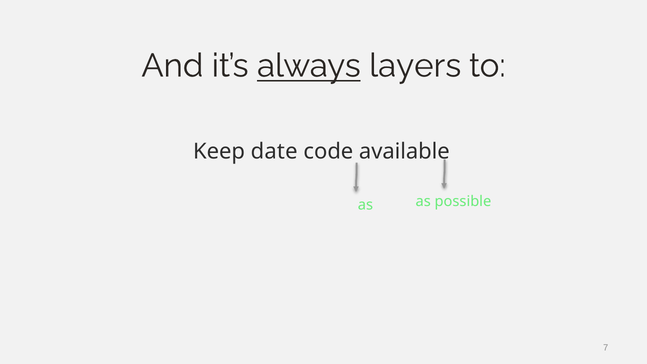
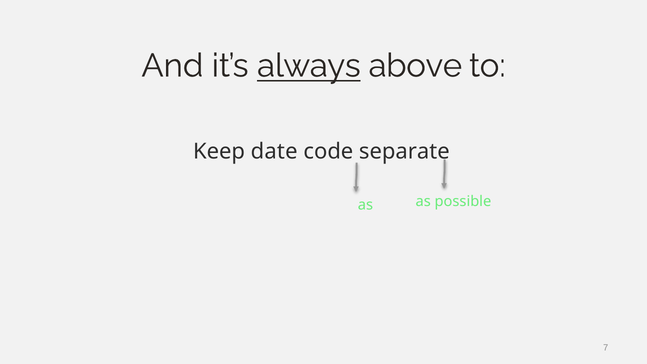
layers: layers -> above
available: available -> separate
